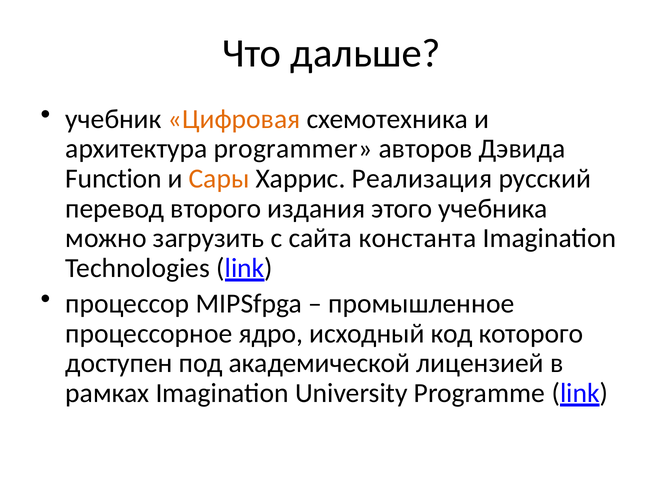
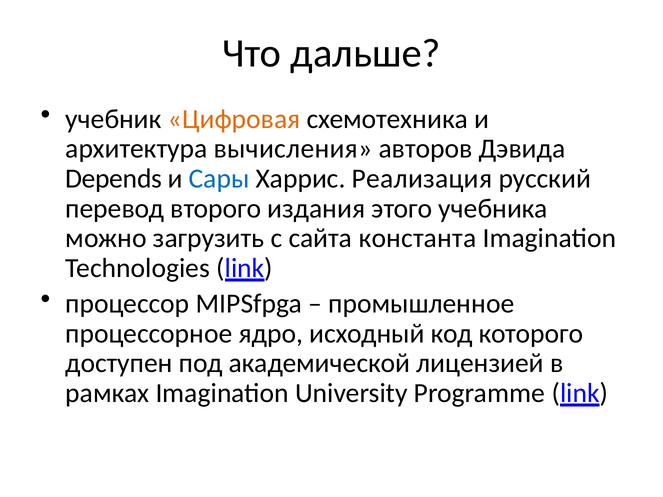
programmer: programmer -> вычисления
Function: Function -> Depends
Сары colour: orange -> blue
